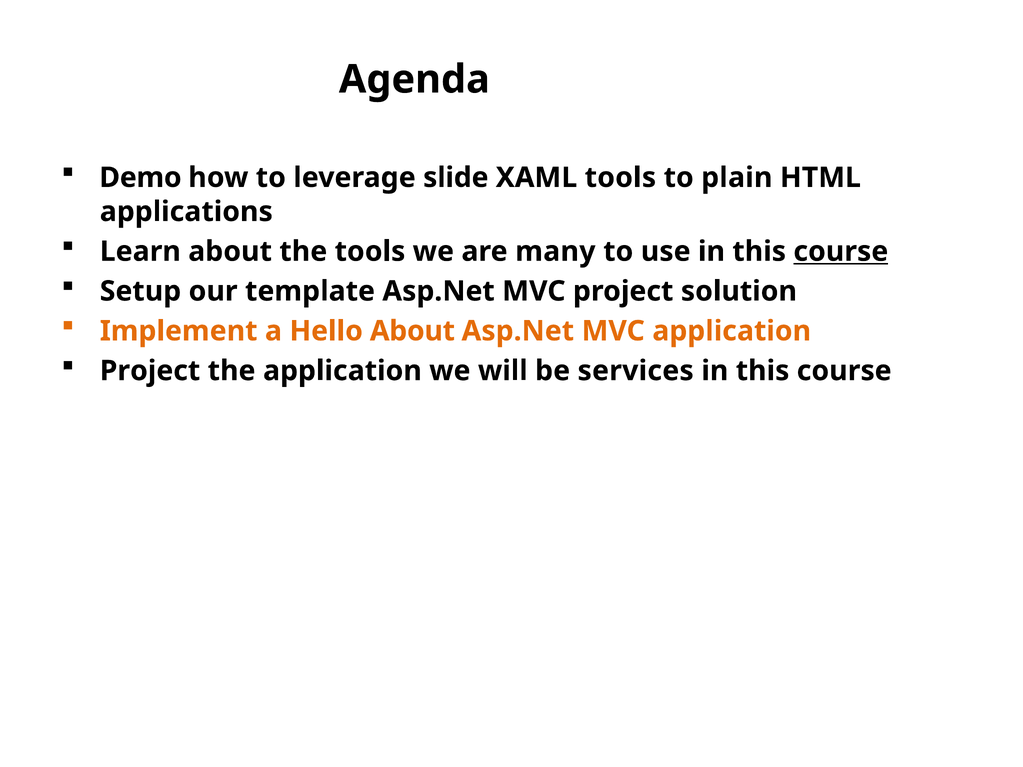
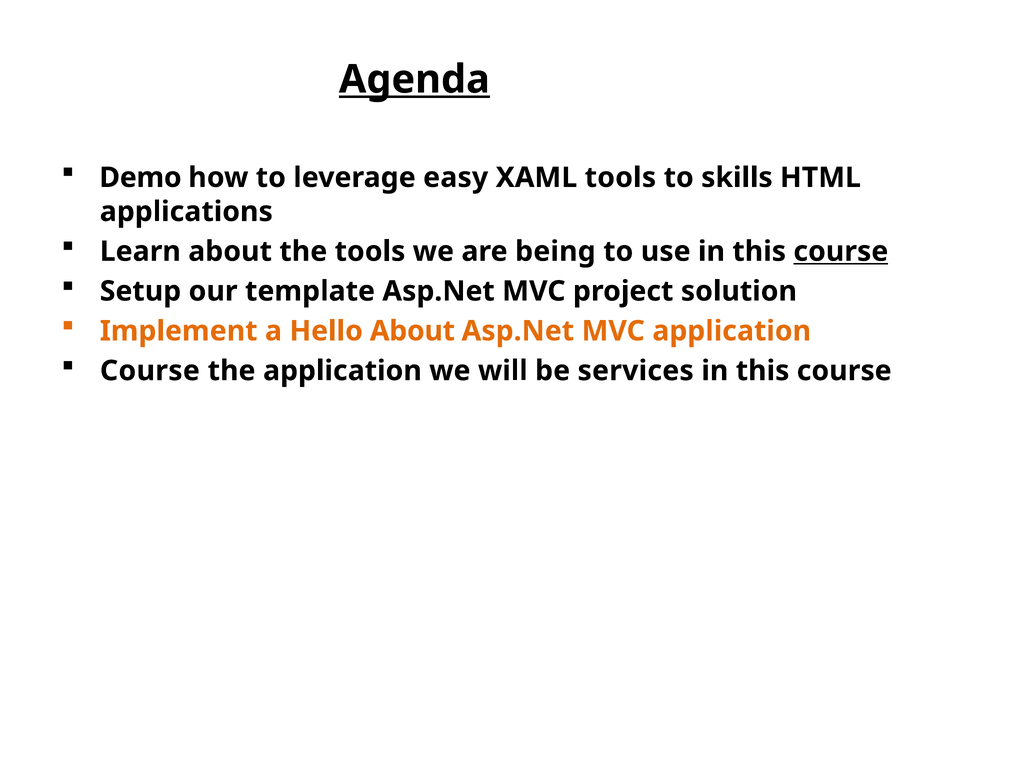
Agenda underline: none -> present
slide: slide -> easy
plain: plain -> skills
many: many -> being
Project at (150, 371): Project -> Course
